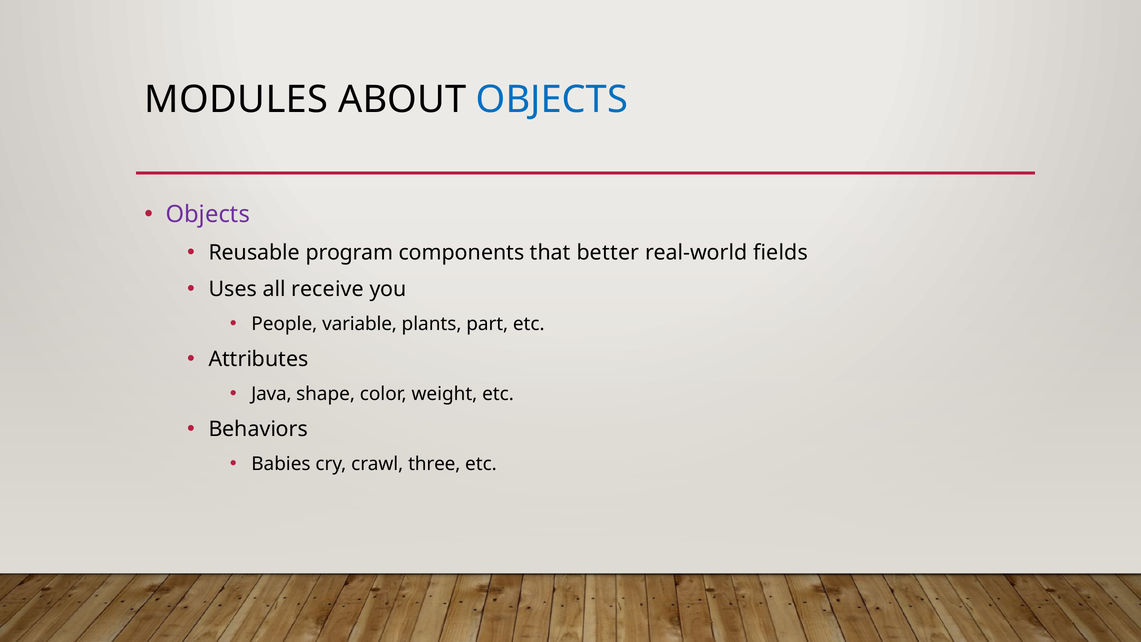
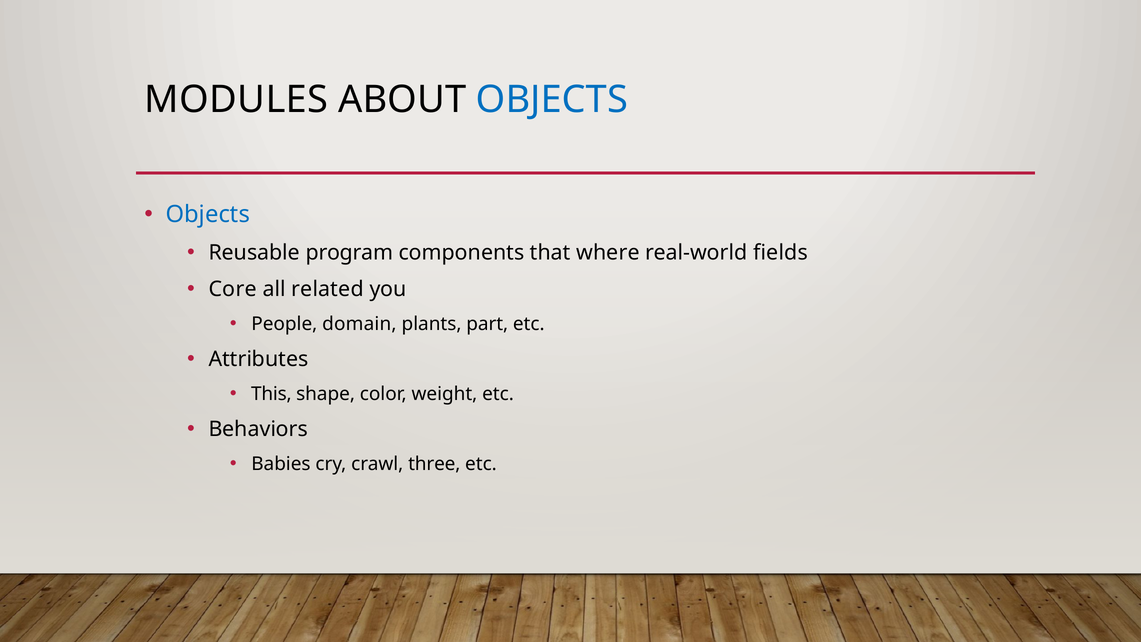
Objects at (208, 215) colour: purple -> blue
better: better -> where
Uses: Uses -> Core
receive: receive -> related
variable: variable -> domain
Java: Java -> This
